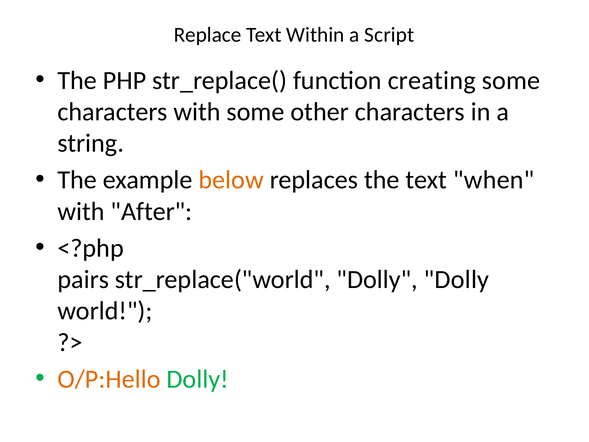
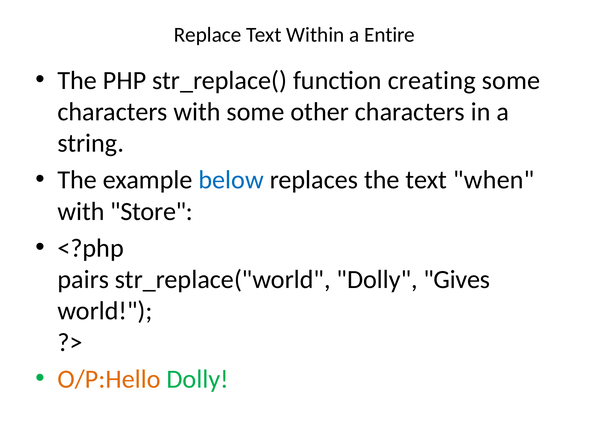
Script: Script -> Entire
below colour: orange -> blue
After: After -> Store
Dolly Dolly: Dolly -> Gives
